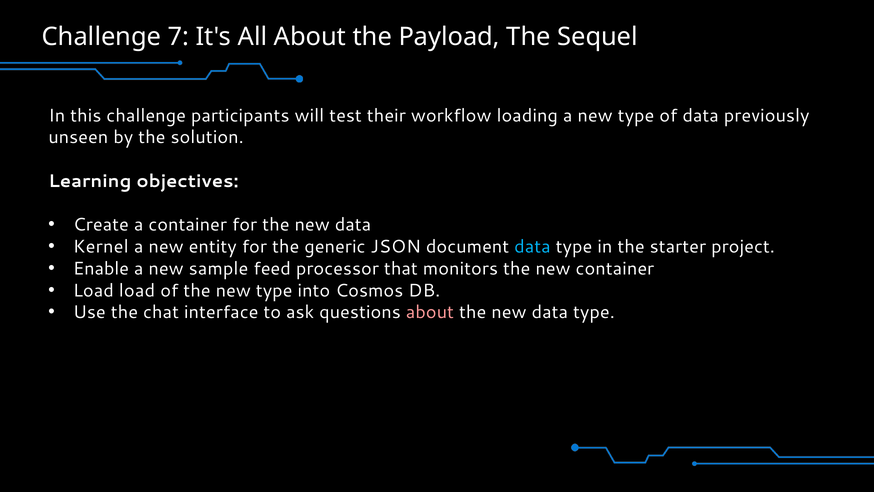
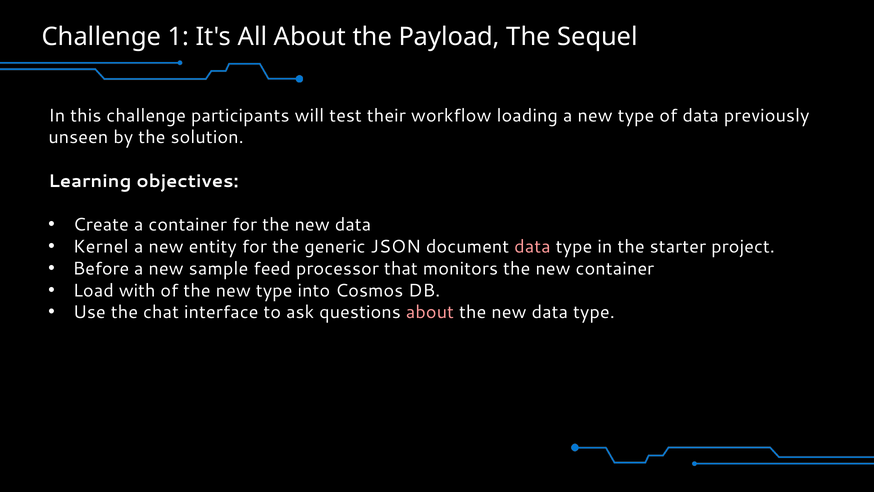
7: 7 -> 1
data at (532, 247) colour: light blue -> pink
Enable: Enable -> Before
Load load: load -> with
